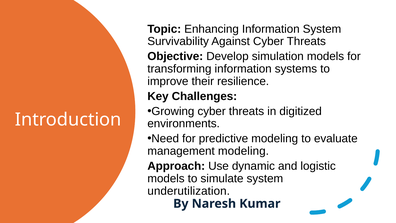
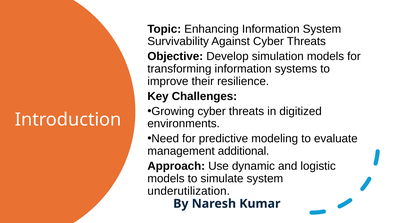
management modeling: modeling -> additional
